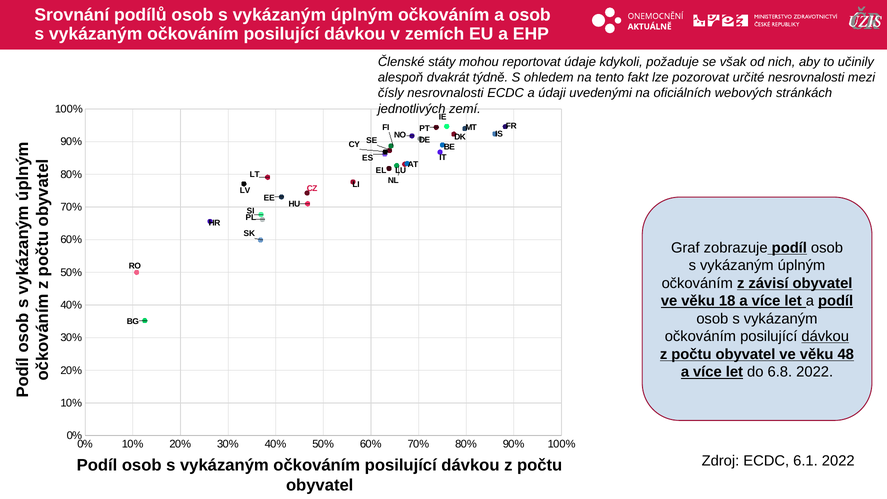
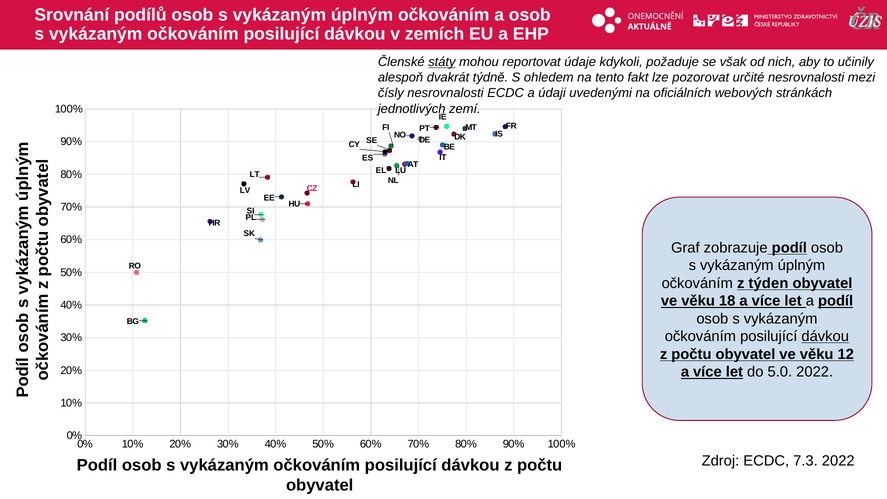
státy underline: none -> present
závisí: závisí -> týden
48: 48 -> 12
6.8: 6.8 -> 5.0
6.1: 6.1 -> 7.3
